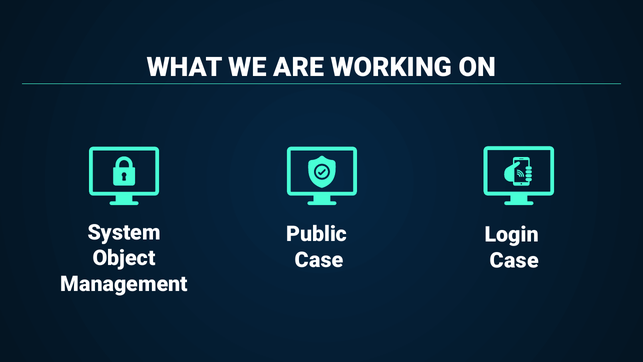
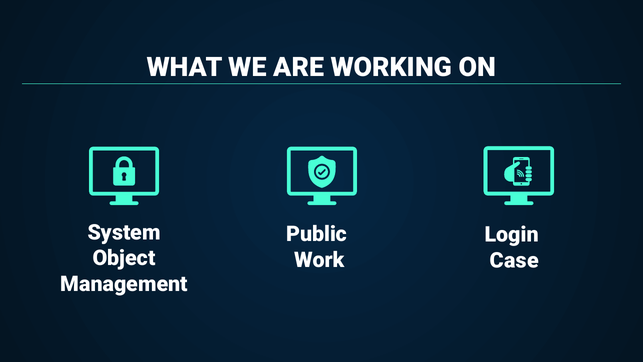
Case at (319, 260): Case -> Work
